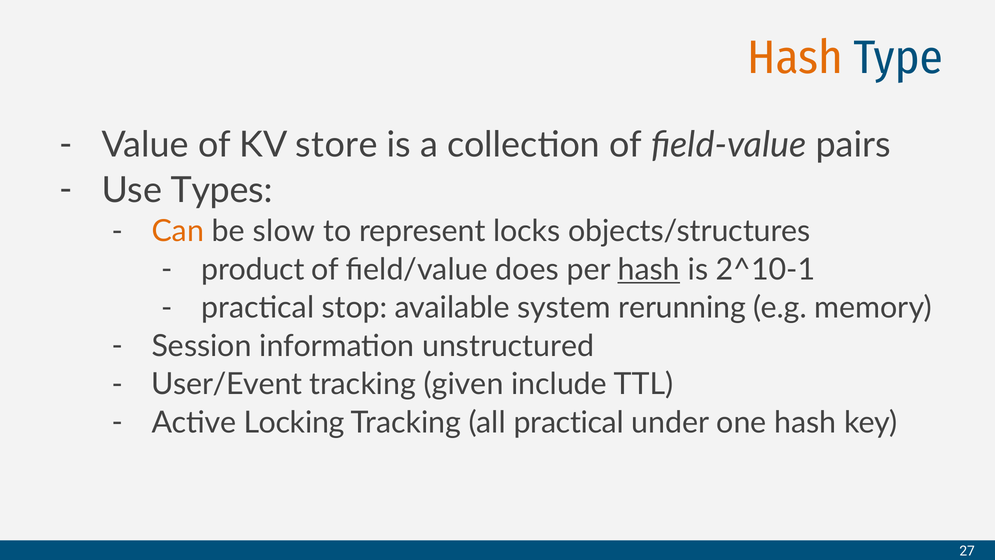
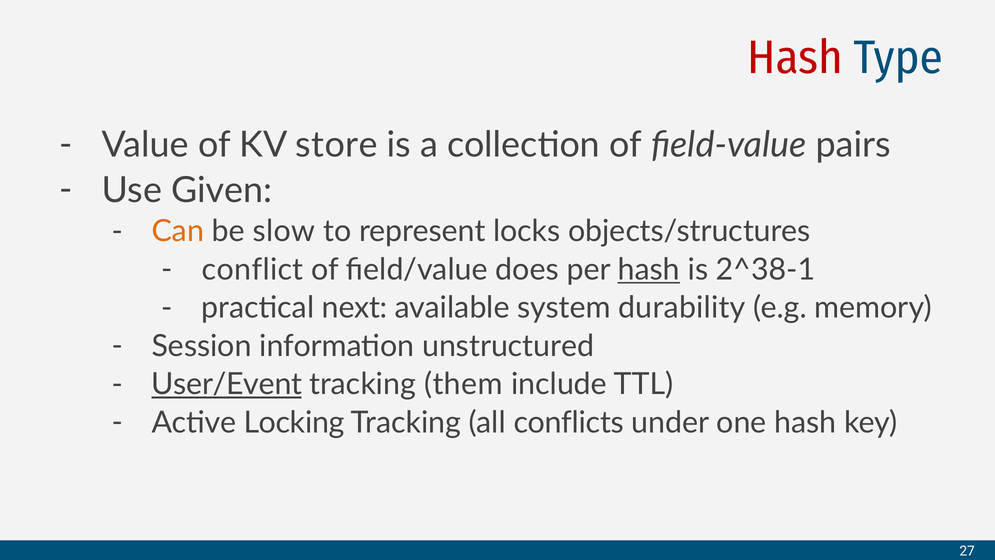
Hash at (795, 58) colour: orange -> red
Types: Types -> Given
product: product -> conflict
2^10-1: 2^10-1 -> 2^38-1
stop: stop -> next
rerunning: rerunning -> durability
User/Event underline: none -> present
given: given -> them
all practical: practical -> conflicts
